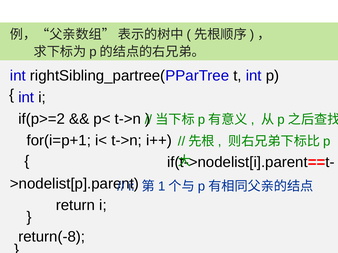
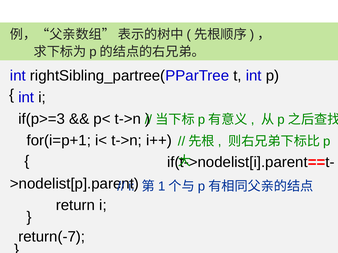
if(p>=2: if(p>=2 -> if(p>=3
return(-8: return(-8 -> return(-7
